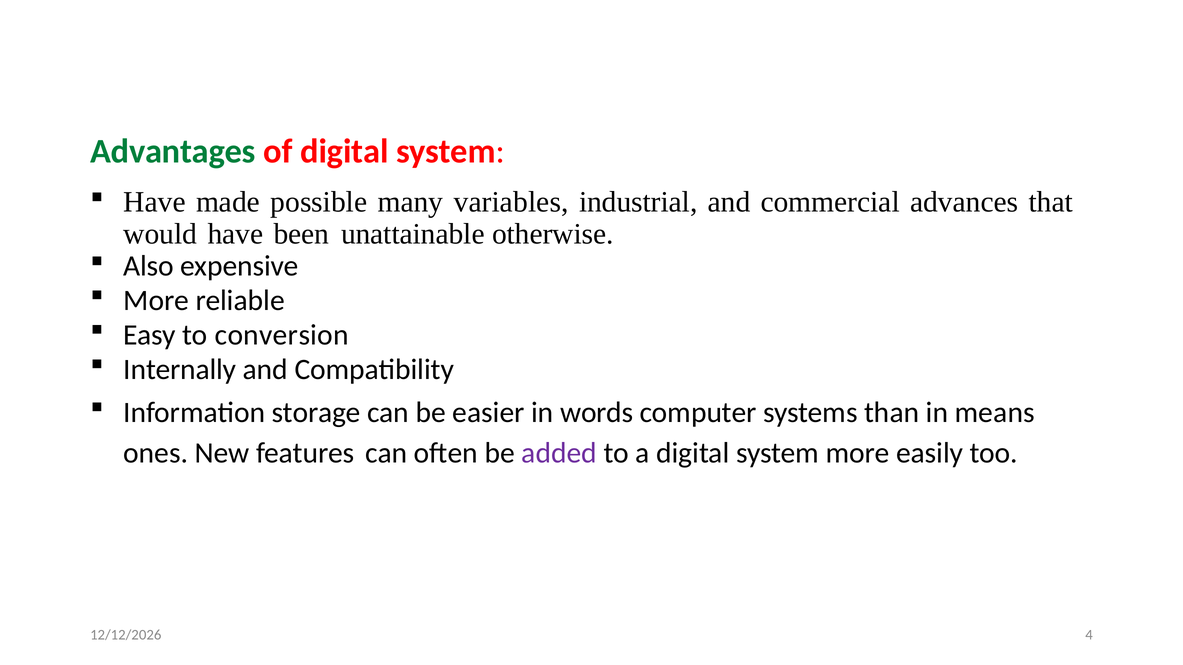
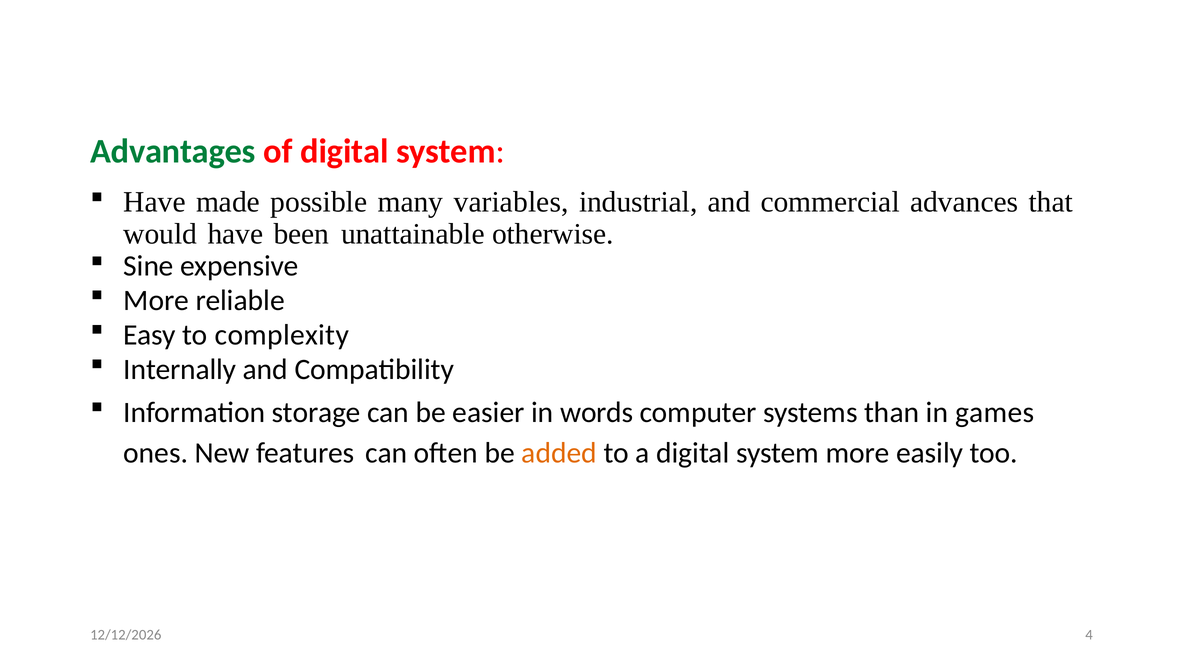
Also: Also -> Sine
conversion: conversion -> complexity
means: means -> games
added colour: purple -> orange
